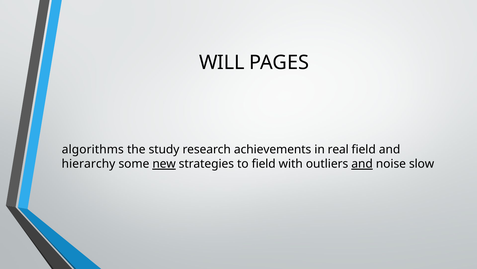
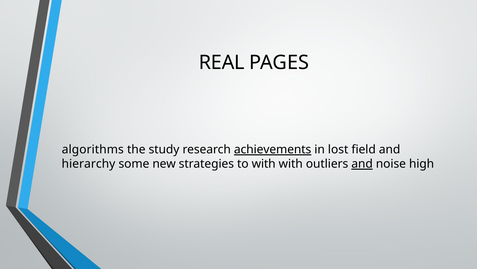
WILL: WILL -> REAL
achievements underline: none -> present
real: real -> lost
new underline: present -> none
to field: field -> with
slow: slow -> high
